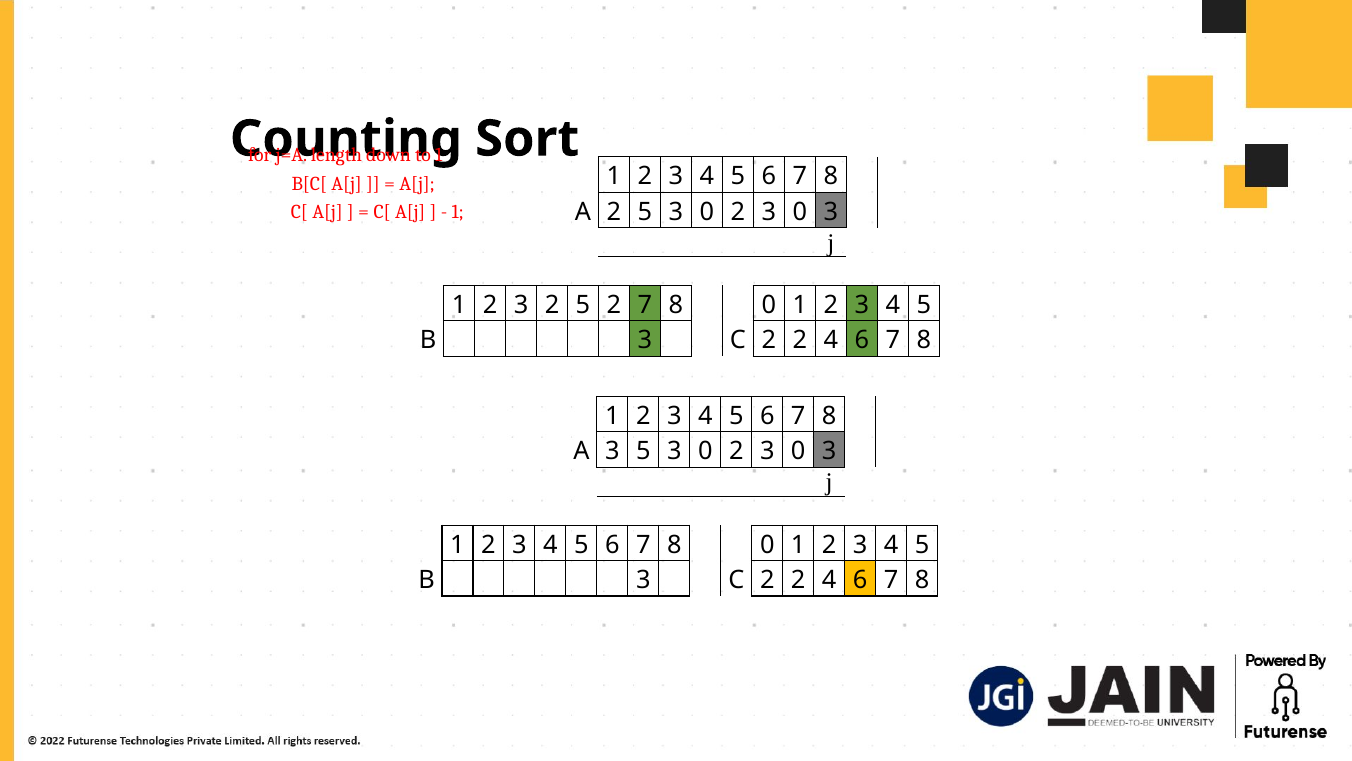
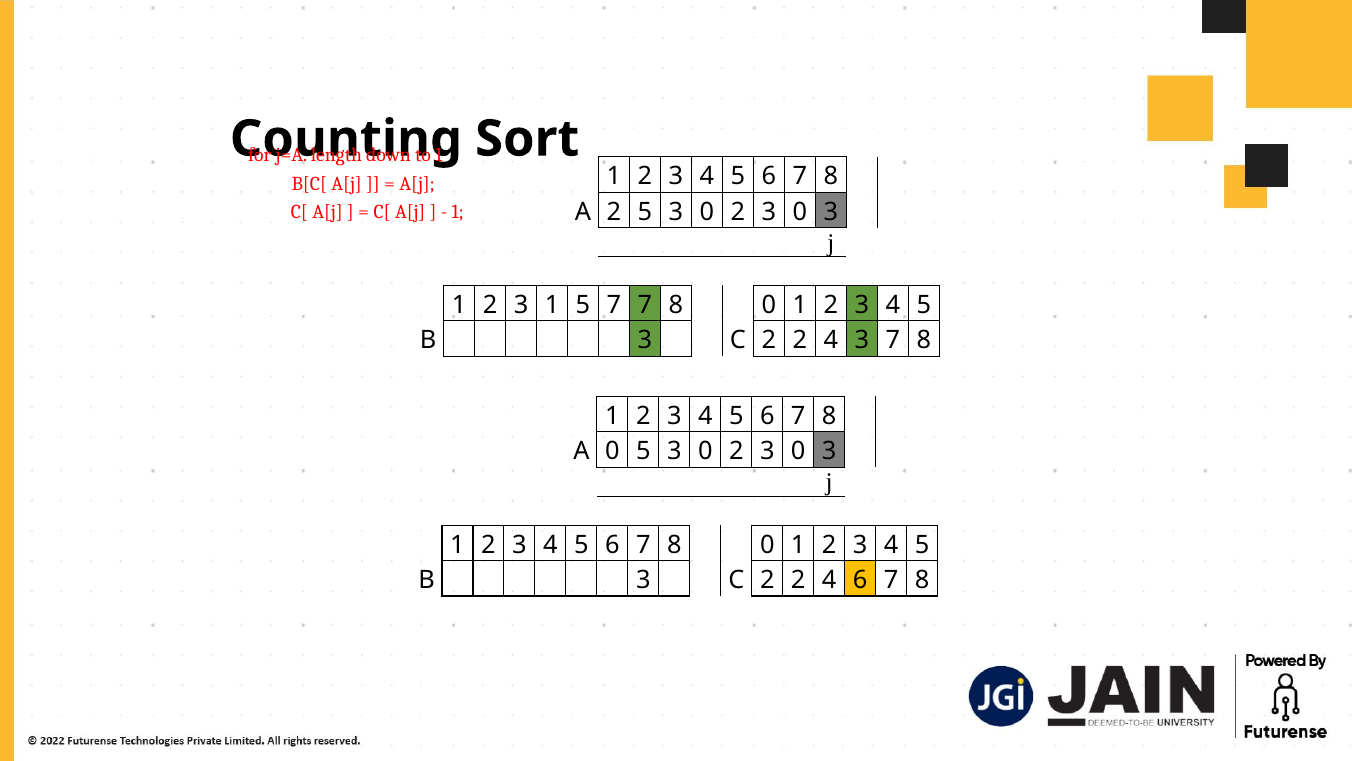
3 2: 2 -> 1
5 2: 2 -> 7
6 at (862, 340): 6 -> 3
A 3: 3 -> 0
